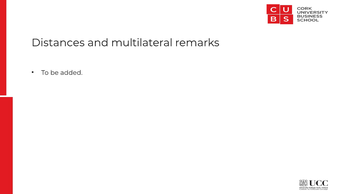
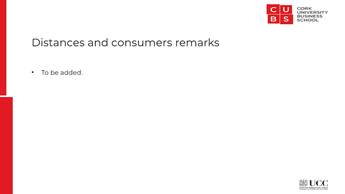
multilateral: multilateral -> consumers
